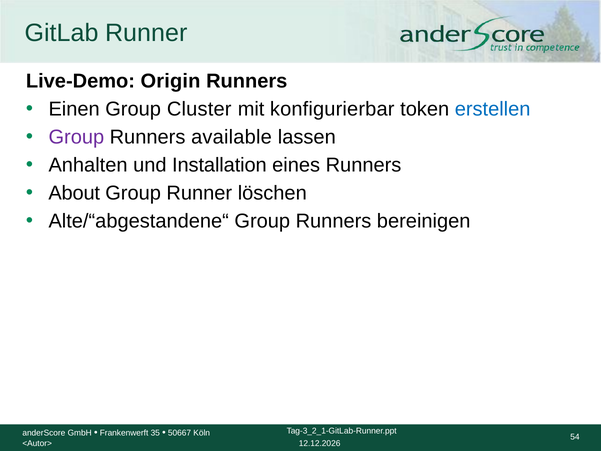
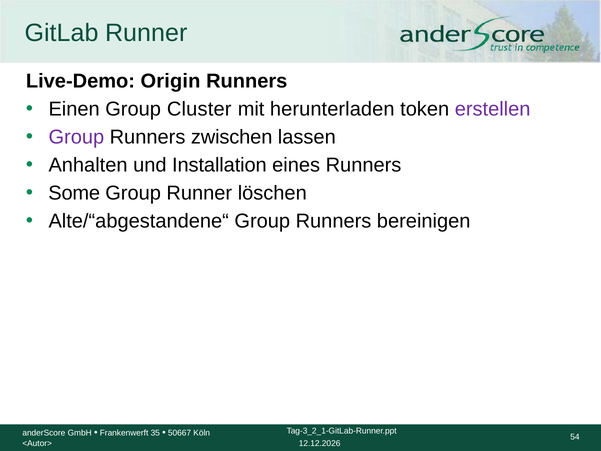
konfigurierbar: konfigurierbar -> herunterladen
erstellen colour: blue -> purple
available: available -> zwischen
About: About -> Some
